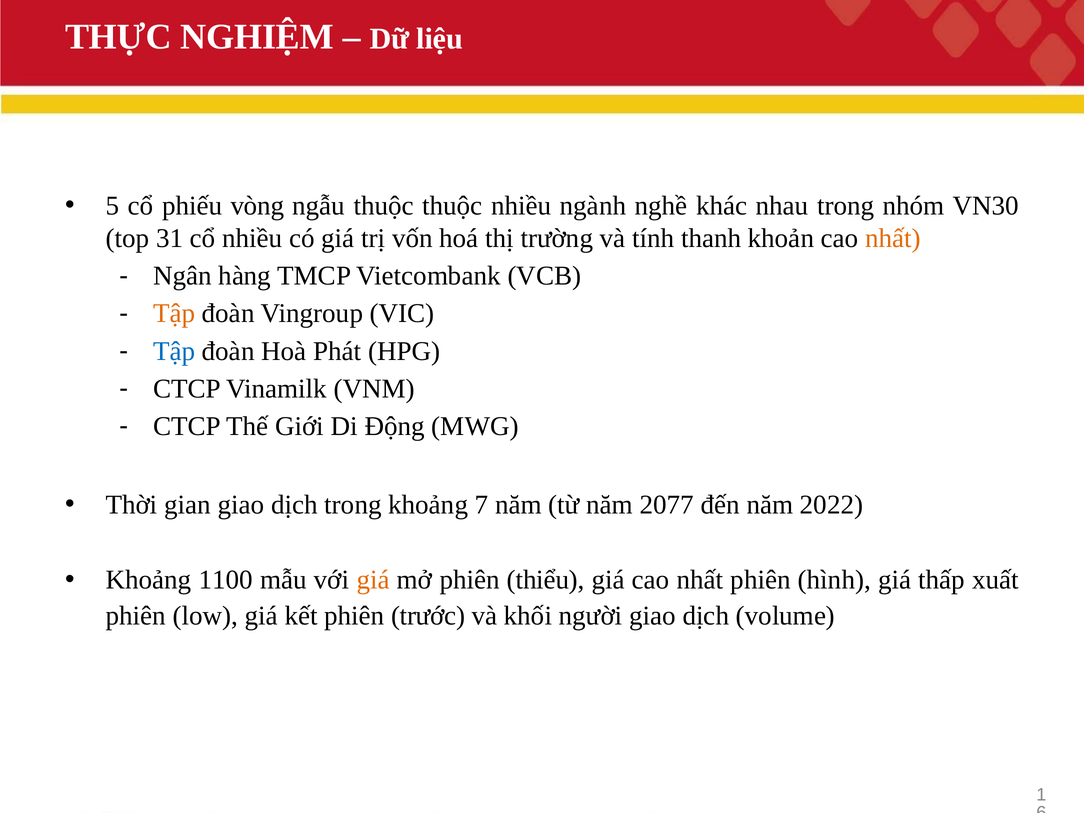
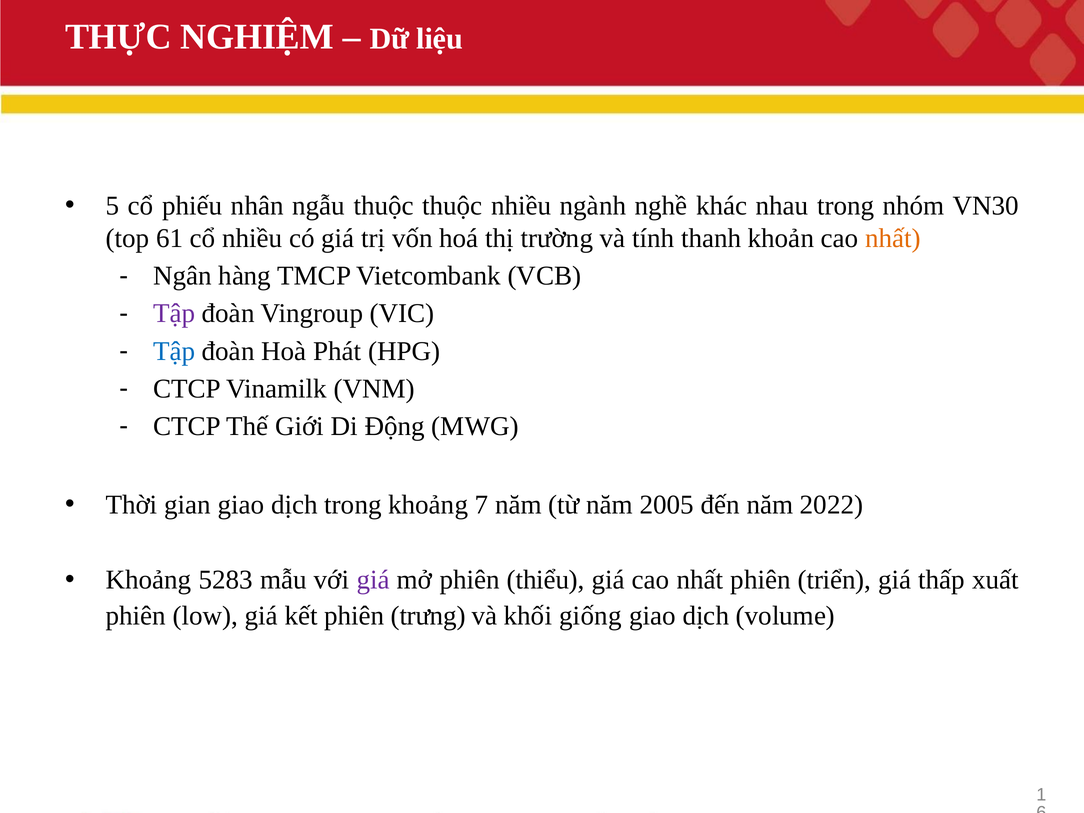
vòng: vòng -> nhân
31: 31 -> 61
Tập at (174, 314) colour: orange -> purple
2077: 2077 -> 2005
1100: 1100 -> 5283
giá at (373, 580) colour: orange -> purple
hình: hình -> triển
trước: trước -> trưng
người: người -> giống
